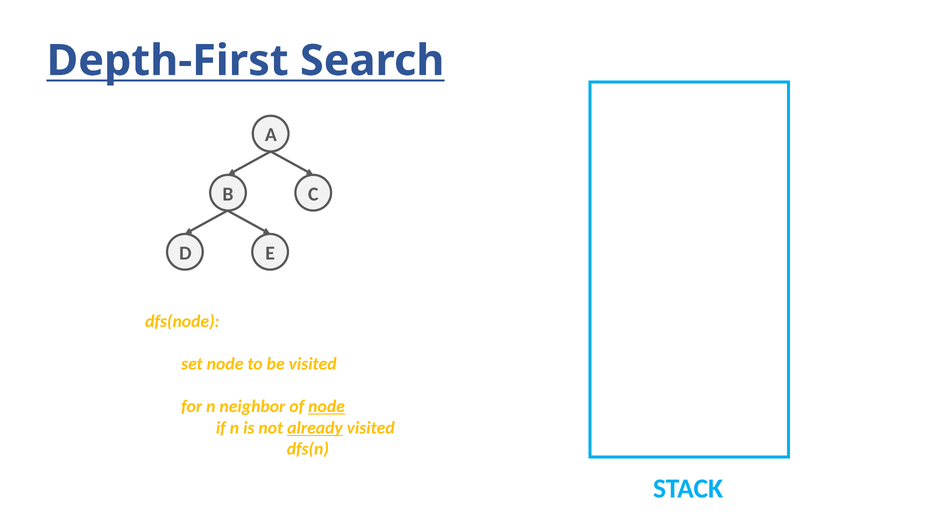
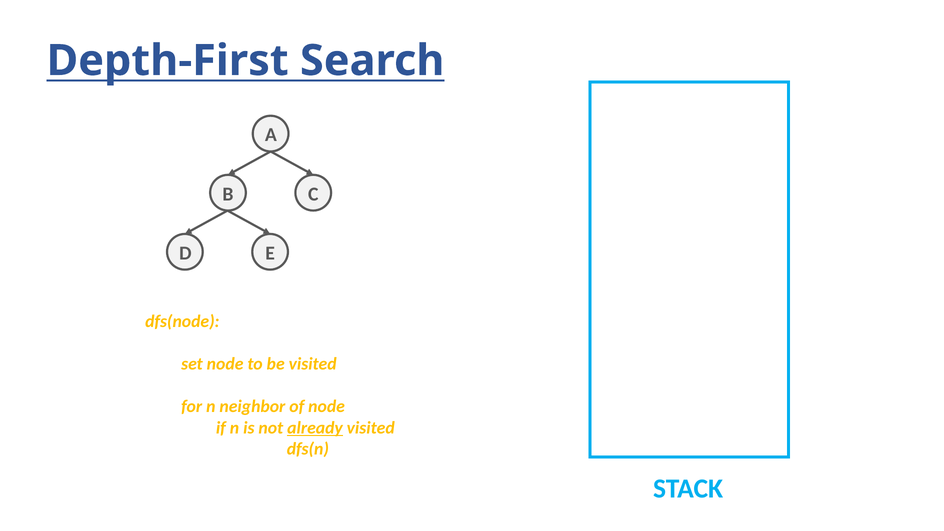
node at (327, 406) underline: present -> none
